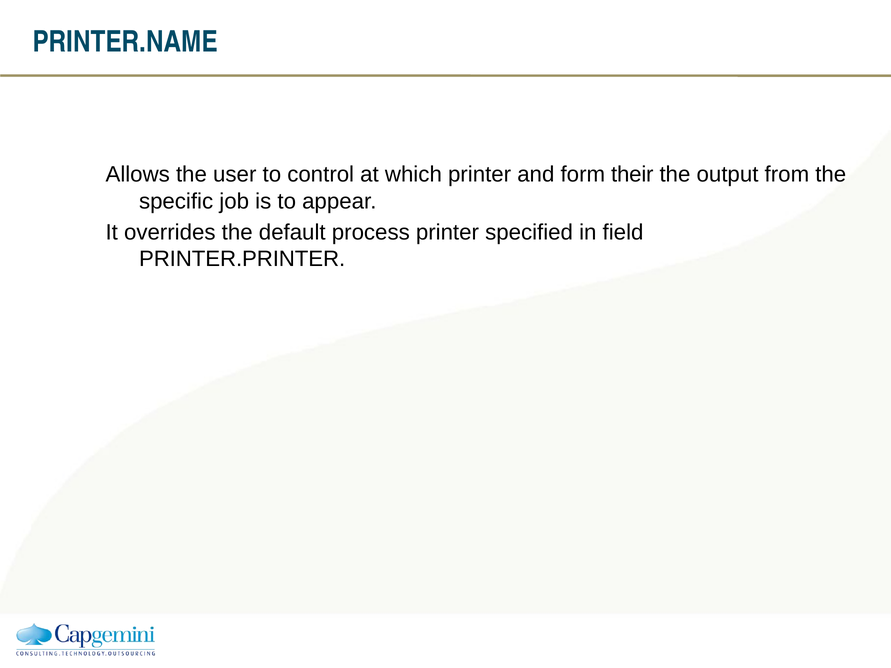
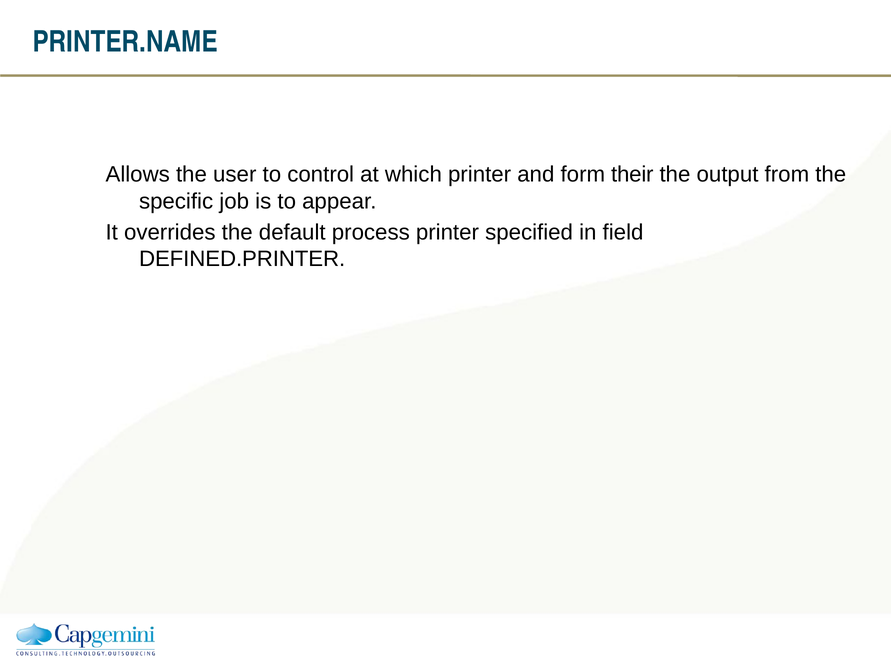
PRINTER.PRINTER: PRINTER.PRINTER -> DEFINED.PRINTER
